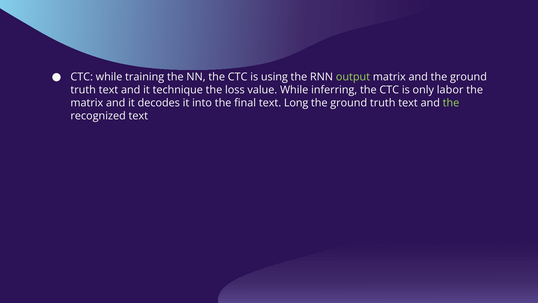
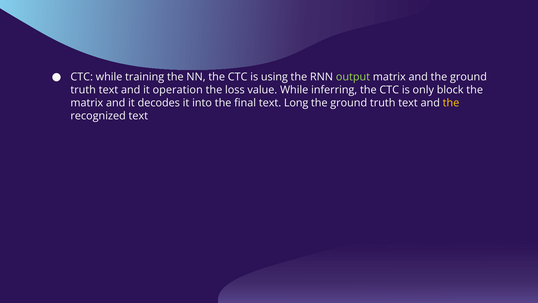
technique: technique -> operation
labor: labor -> block
the at (451, 103) colour: light green -> yellow
